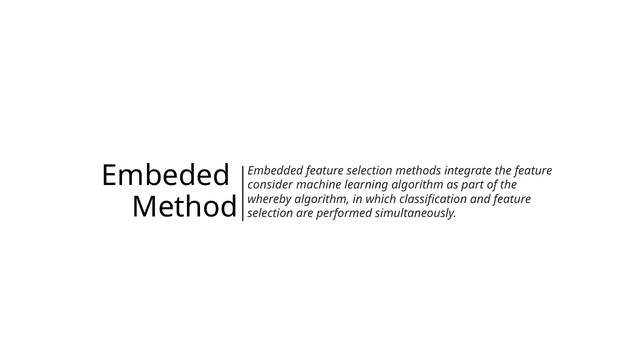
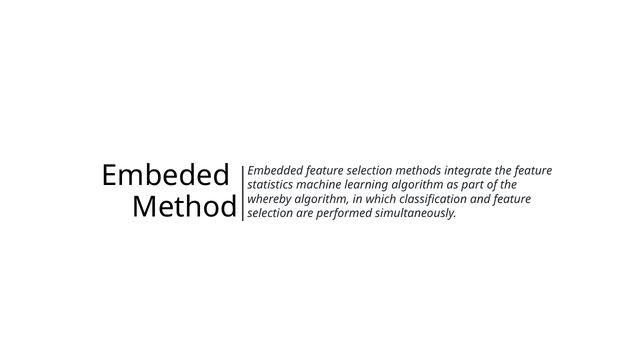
consider: consider -> statistics
